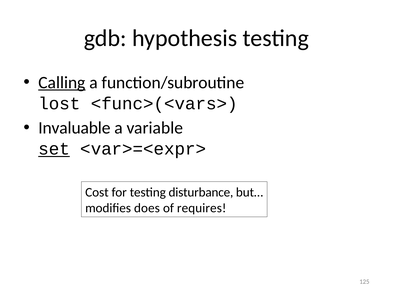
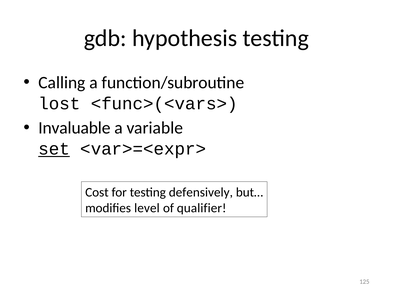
Calling underline: present -> none
disturbance: disturbance -> defensively
does: does -> level
requires: requires -> qualifier
